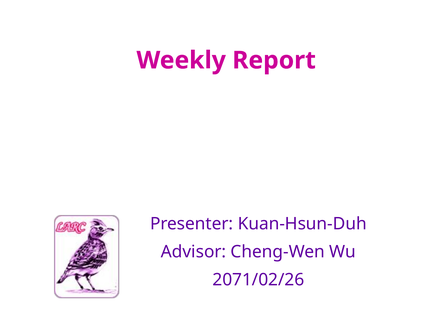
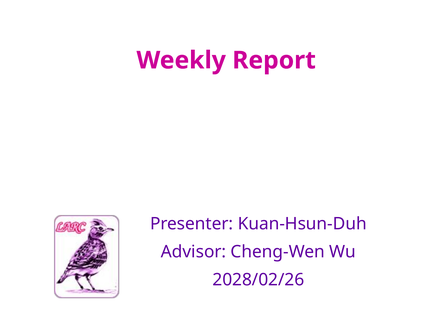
2071/02/26: 2071/02/26 -> 2028/02/26
